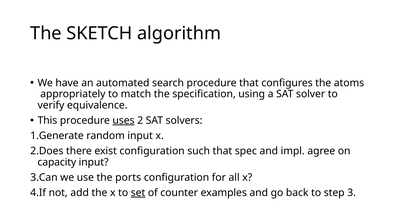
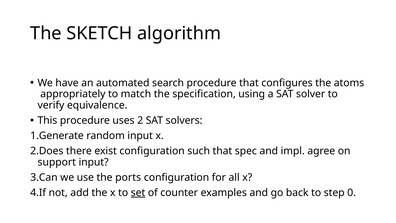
uses underline: present -> none
capacity: capacity -> support
3: 3 -> 0
